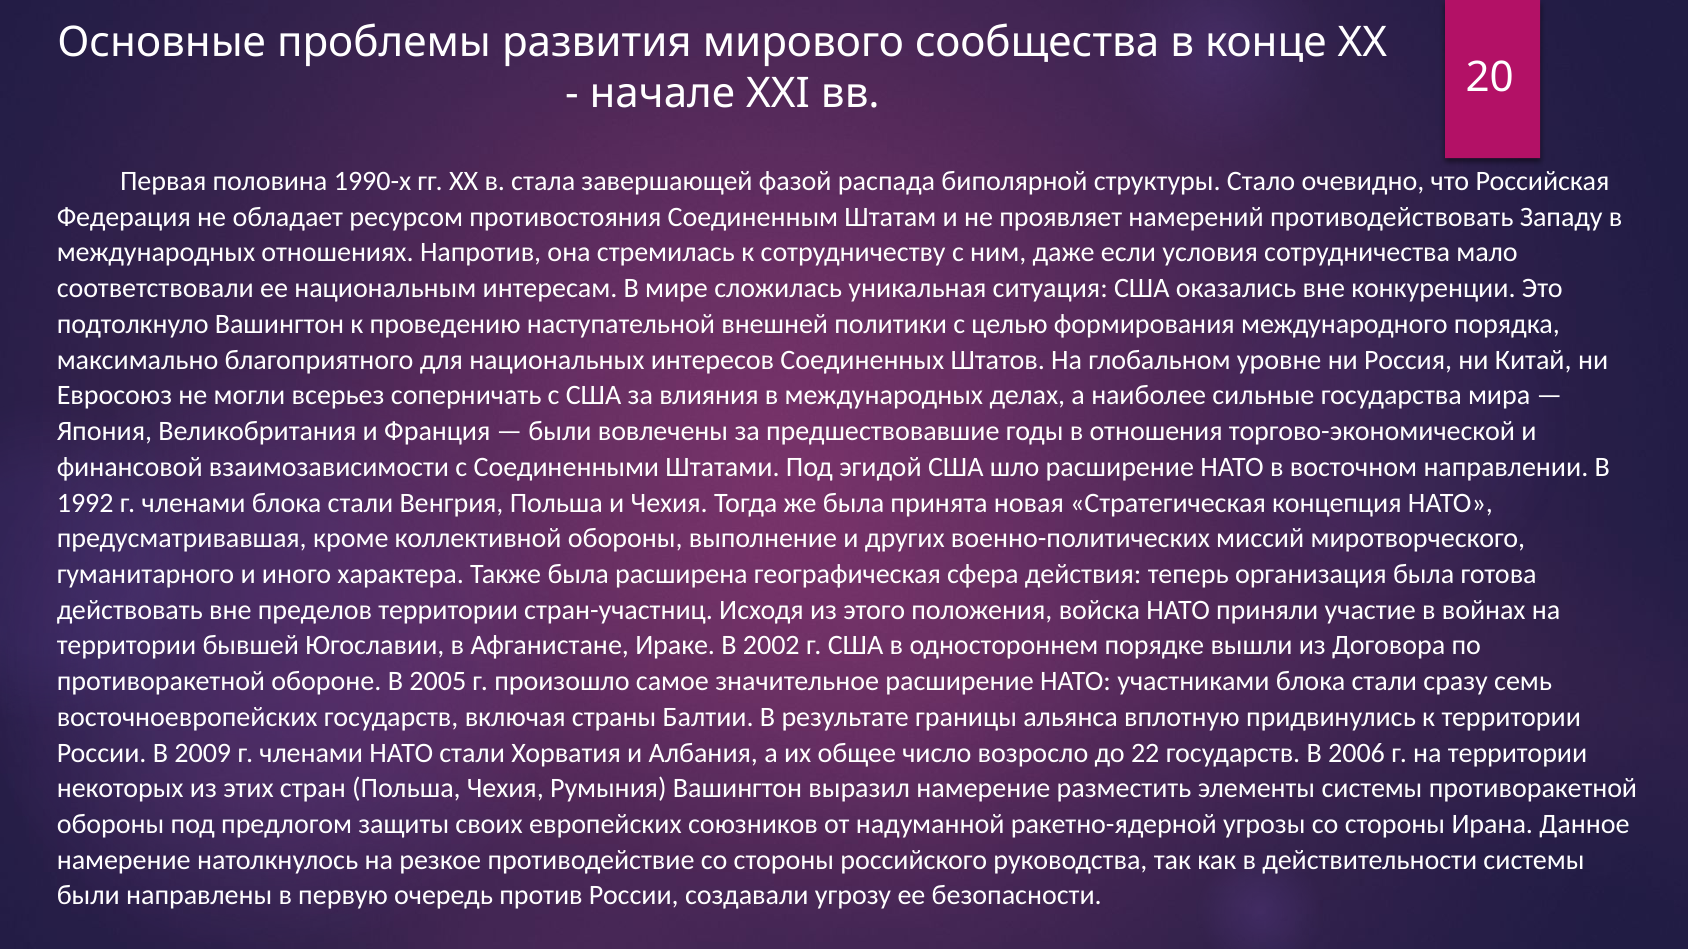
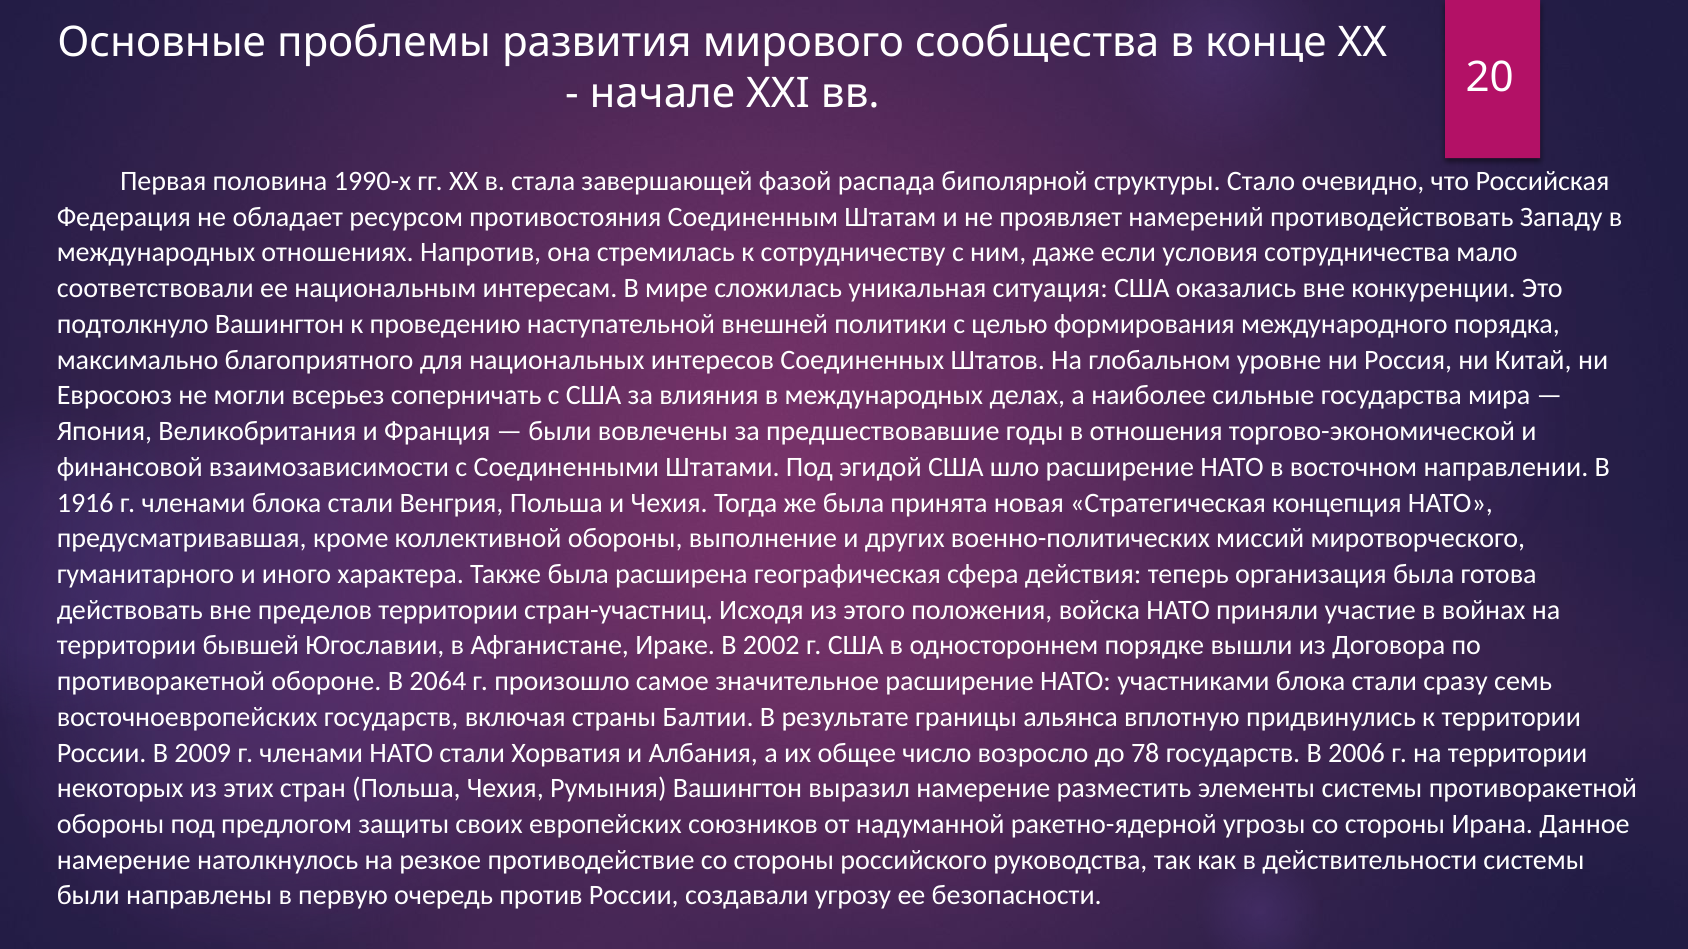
1992: 1992 -> 1916
2005: 2005 -> 2064
22: 22 -> 78
